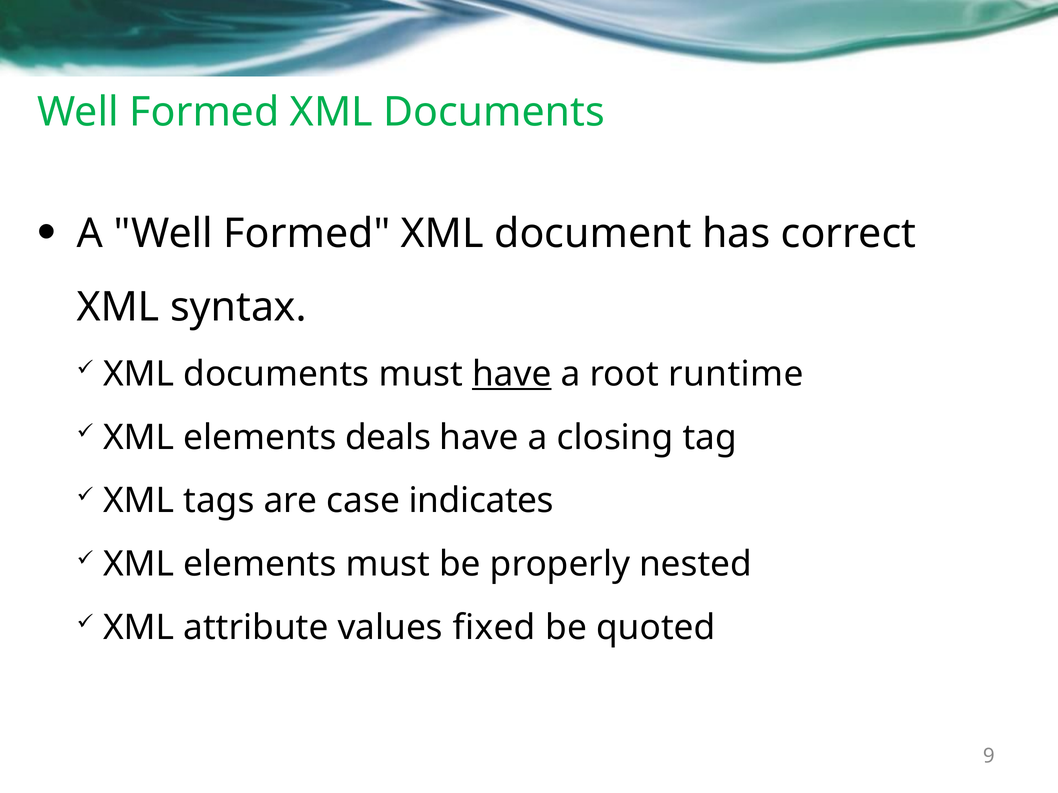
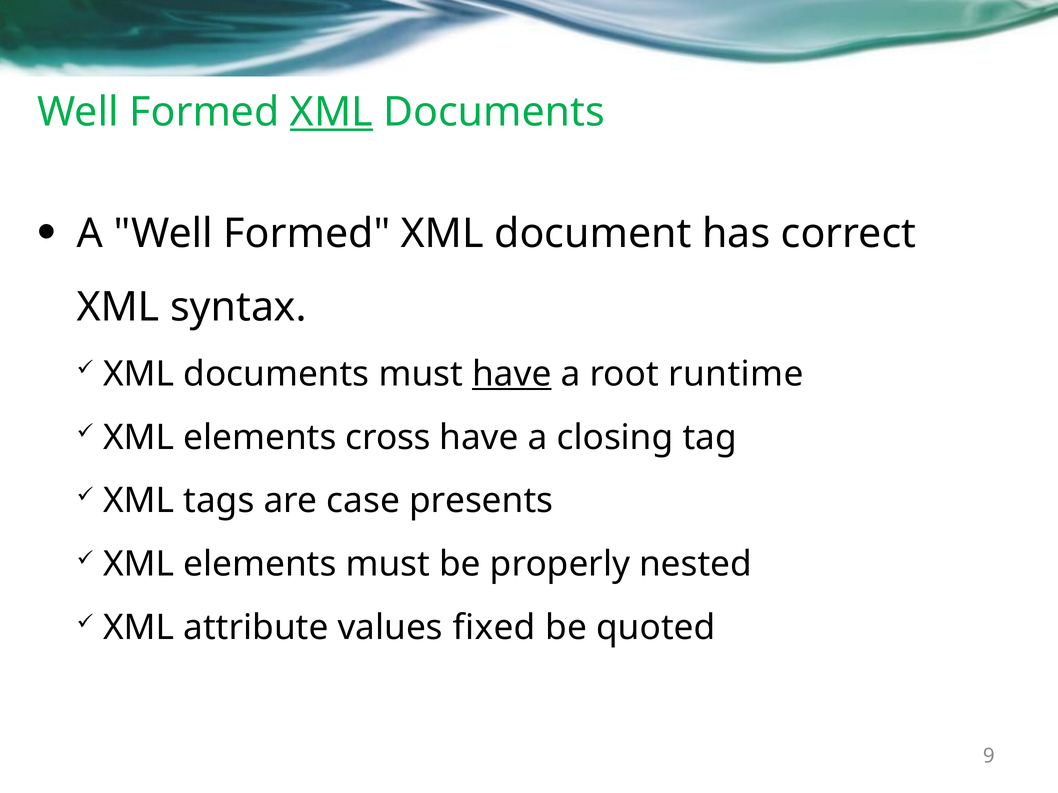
XML at (331, 112) underline: none -> present
deals: deals -> cross
indicates: indicates -> presents
